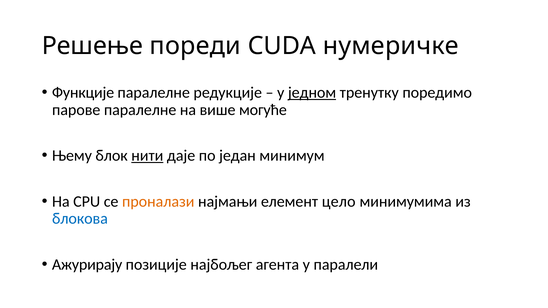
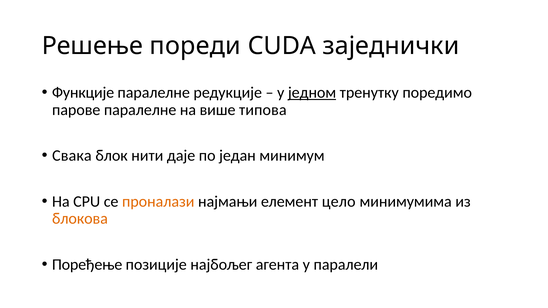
нумеричке: нумеричке -> заједнички
могуће: могуће -> типова
Њему: Њему -> Свака
нити underline: present -> none
блокова colour: blue -> orange
Ажурирају: Ажурирају -> Поређење
